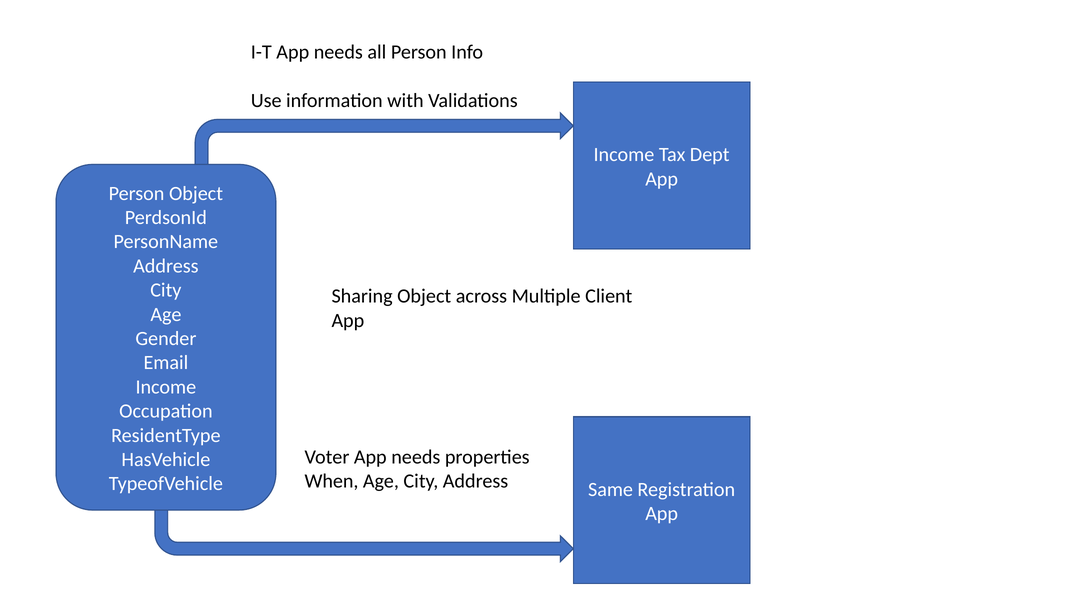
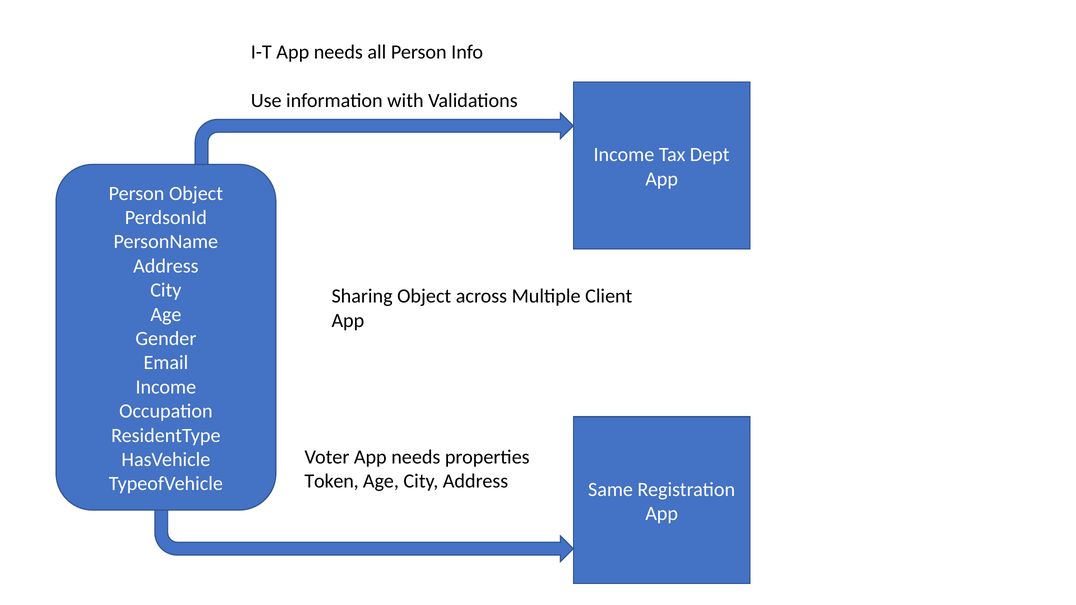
When: When -> Token
